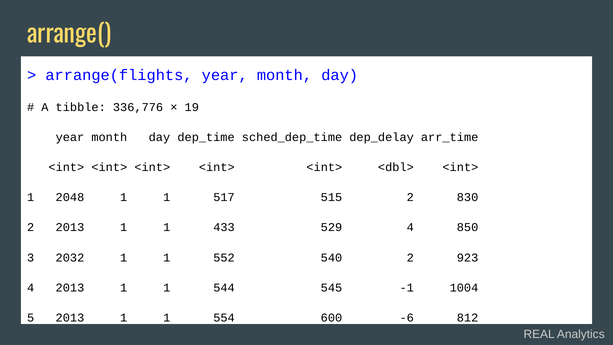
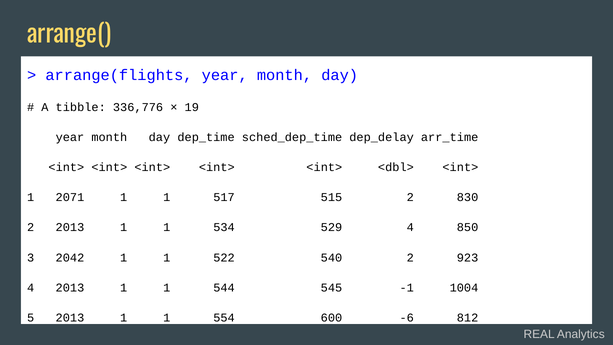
2048: 2048 -> 2071
433: 433 -> 534
2032: 2032 -> 2042
552: 552 -> 522
